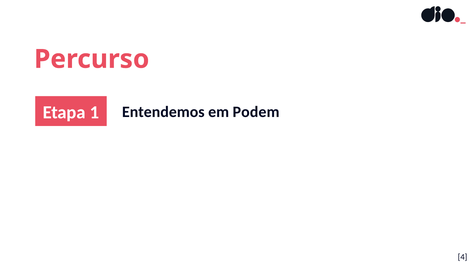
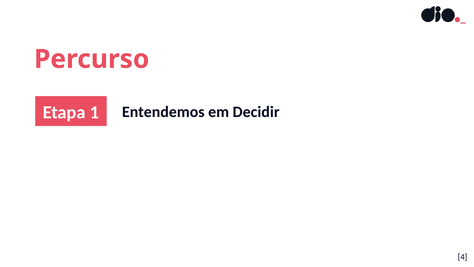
Podem: Podem -> Decidir
